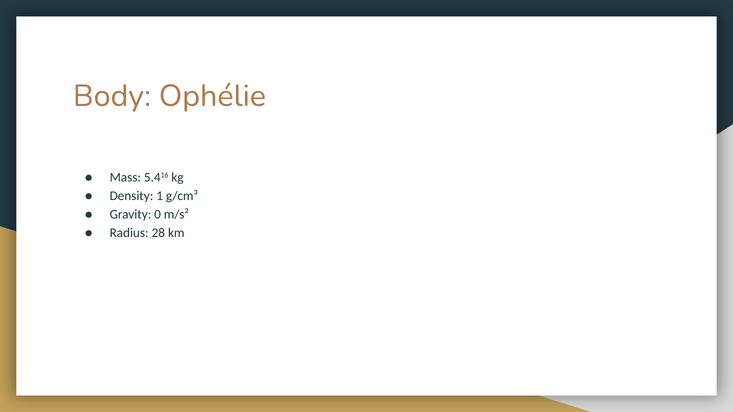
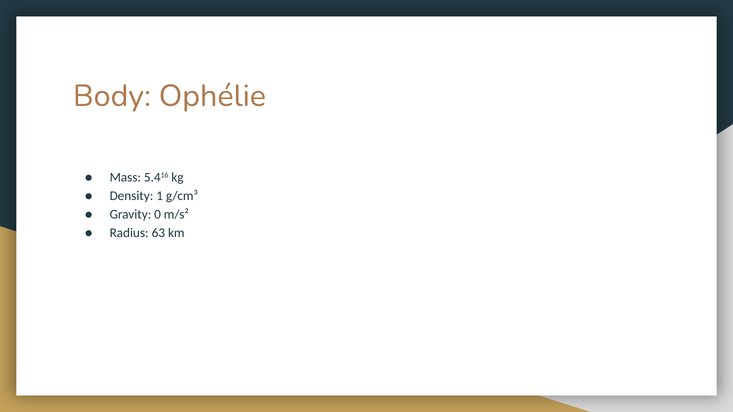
28: 28 -> 63
